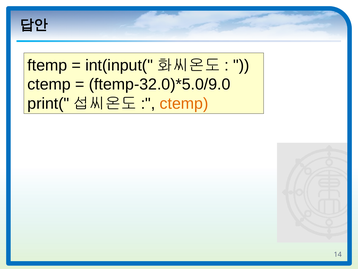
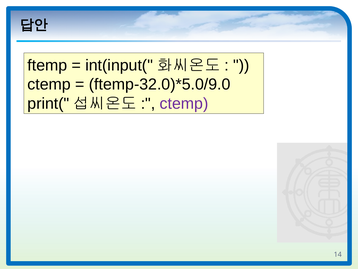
ctemp at (184, 103) colour: orange -> purple
